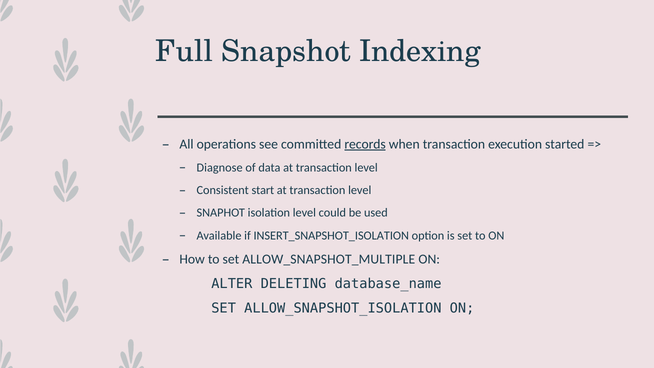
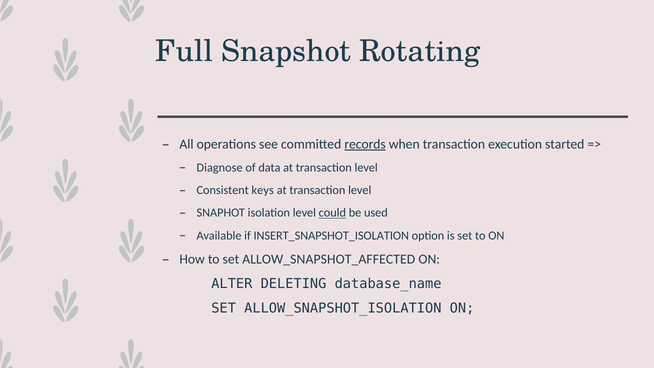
Indexing: Indexing -> Rotating
start: start -> keys
could underline: none -> present
ALLOW_SNAPSHOT_MULTIPLE: ALLOW_SNAPSHOT_MULTIPLE -> ALLOW_SNAPSHOT_AFFECTED
